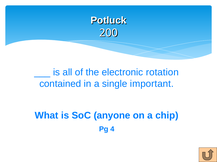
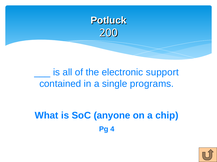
rotation: rotation -> support
important: important -> programs
